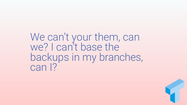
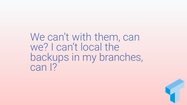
your: your -> with
base: base -> local
